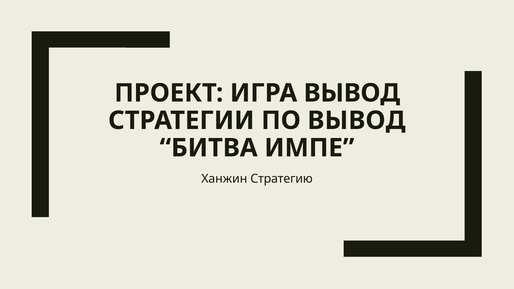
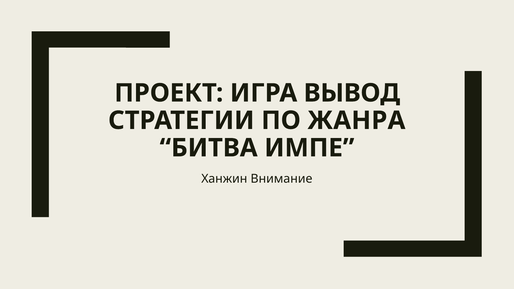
ПО ВЫВОД: ВЫВОД -> ЖАНРА
Стратегию: Стратегию -> Внимание
